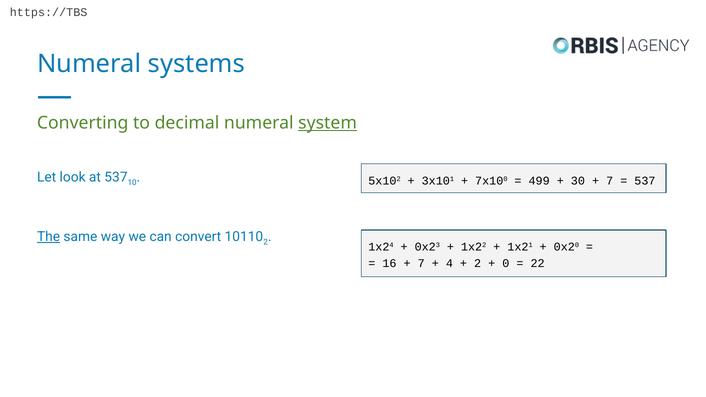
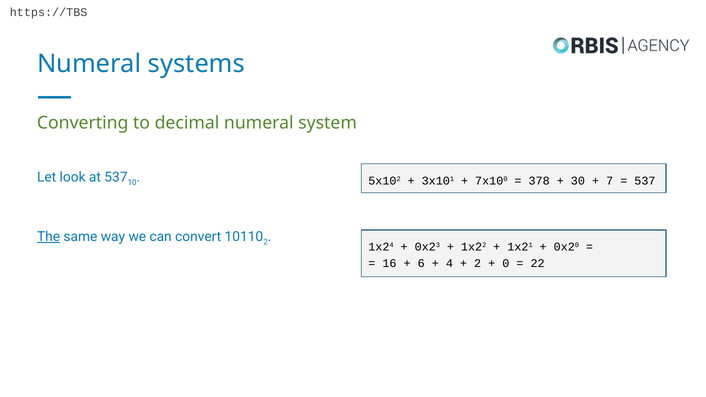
system underline: present -> none
499: 499 -> 378
7 at (421, 263): 7 -> 6
